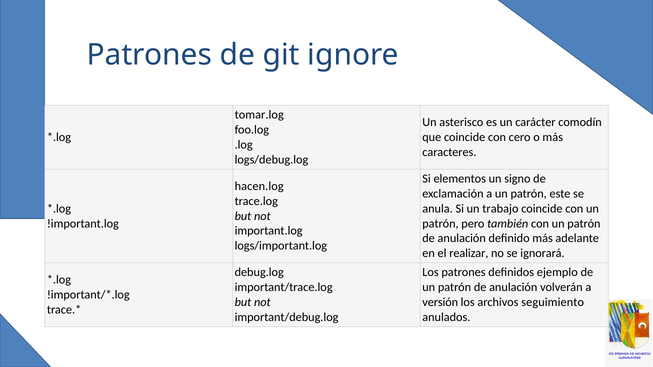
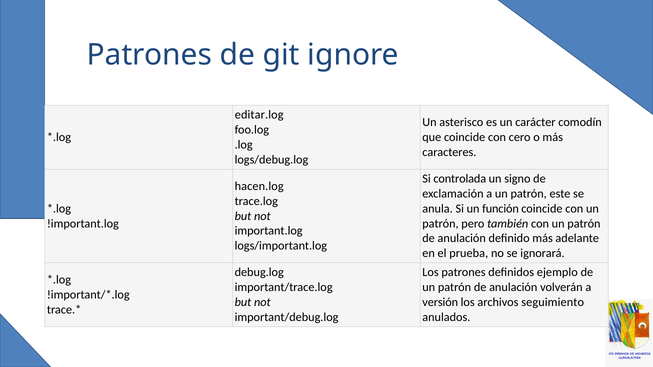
tomar.log: tomar.log -> editar.log
elementos: elementos -> controlada
trabajo: trabajo -> función
realizar: realizar -> prueba
